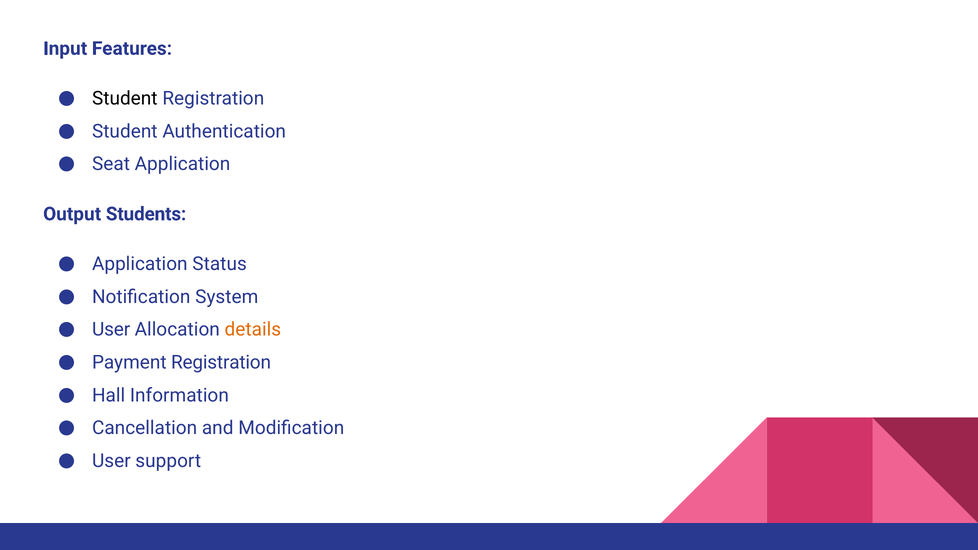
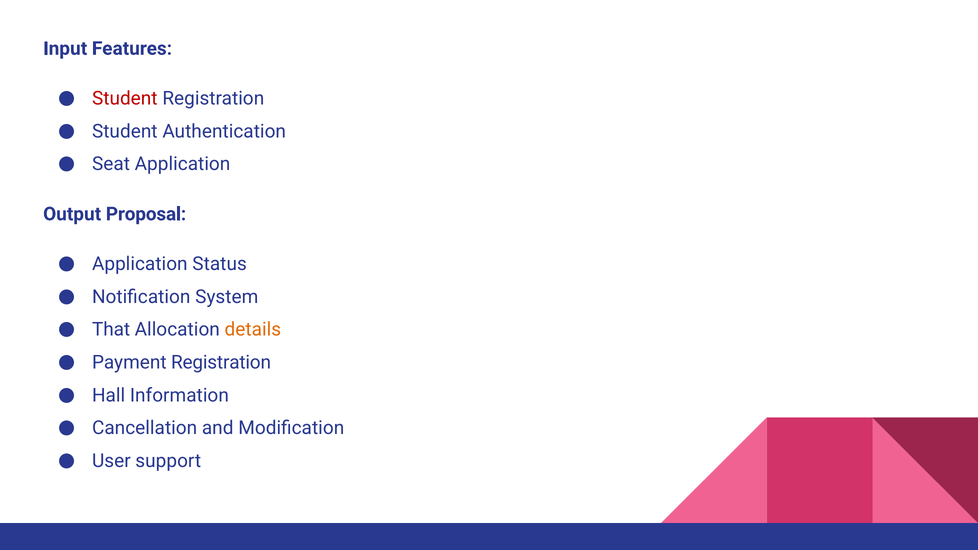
Student at (125, 98) colour: black -> red
Students: Students -> Proposal
User at (111, 330): User -> That
